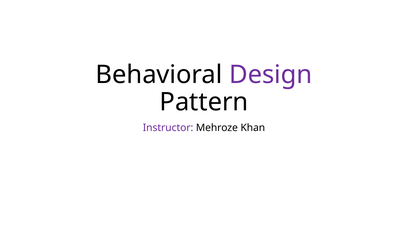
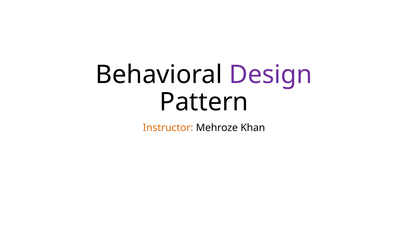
Instructor colour: purple -> orange
